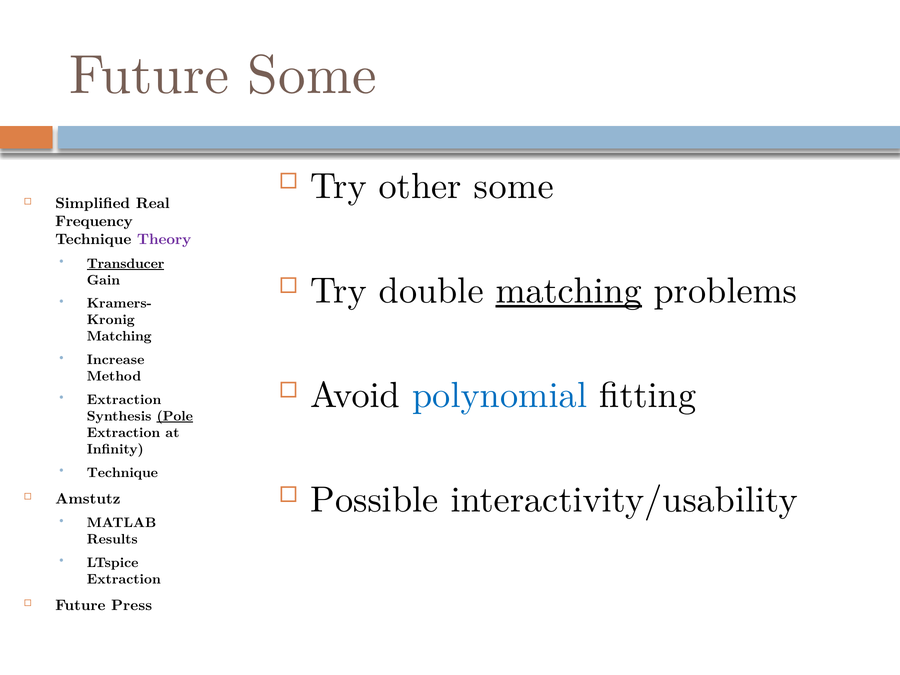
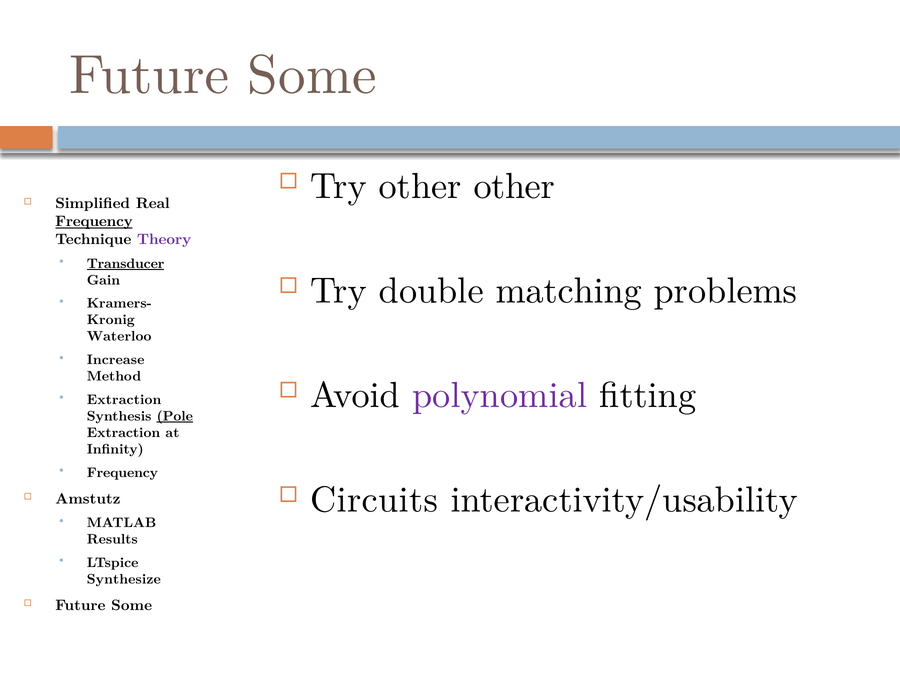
other some: some -> other
Frequency at (94, 221) underline: none -> present
matching at (569, 291) underline: present -> none
Matching at (119, 336): Matching -> Waterloo
polynomial colour: blue -> purple
Technique at (122, 473): Technique -> Frequency
Possible: Possible -> Circuits
Extraction at (124, 579): Extraction -> Synthesize
Press at (132, 605): Press -> Some
